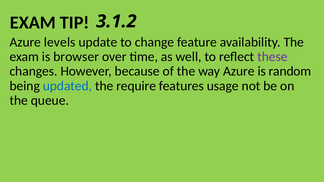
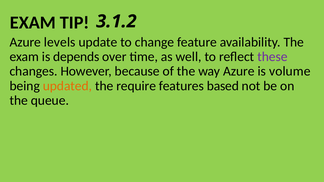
browser: browser -> depends
random: random -> volume
updated colour: blue -> orange
usage: usage -> based
